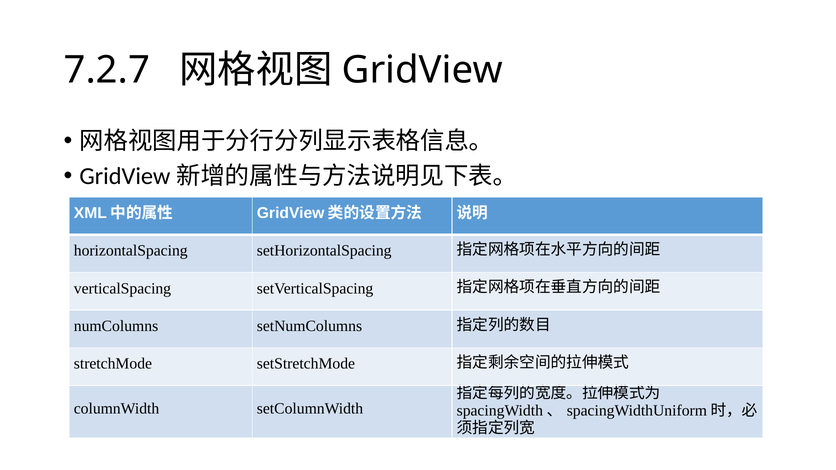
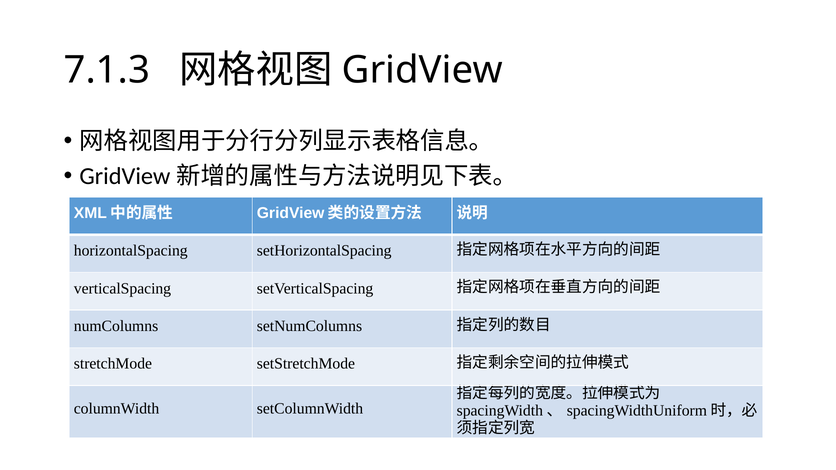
7.2.7: 7.2.7 -> 7.1.3
